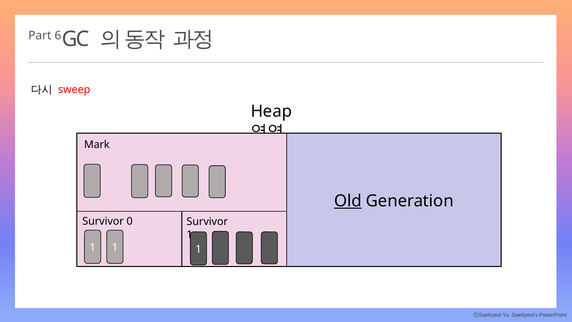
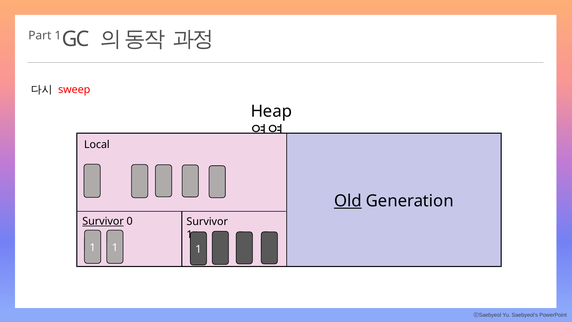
Part 6: 6 -> 1
Mark: Mark -> Local
Survivor at (103, 221) underline: none -> present
